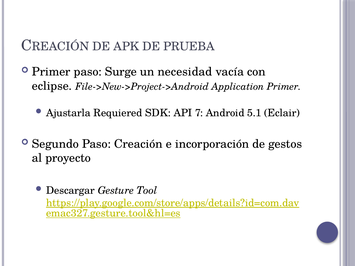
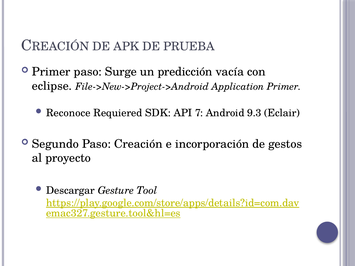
necesidad: necesidad -> predicción
Ajustarla: Ajustarla -> Reconoce
5.1: 5.1 -> 9.3
